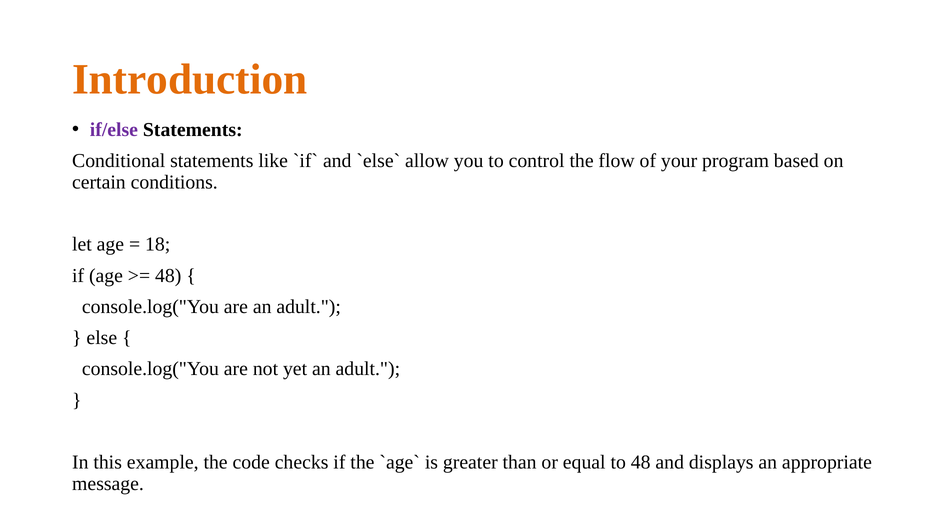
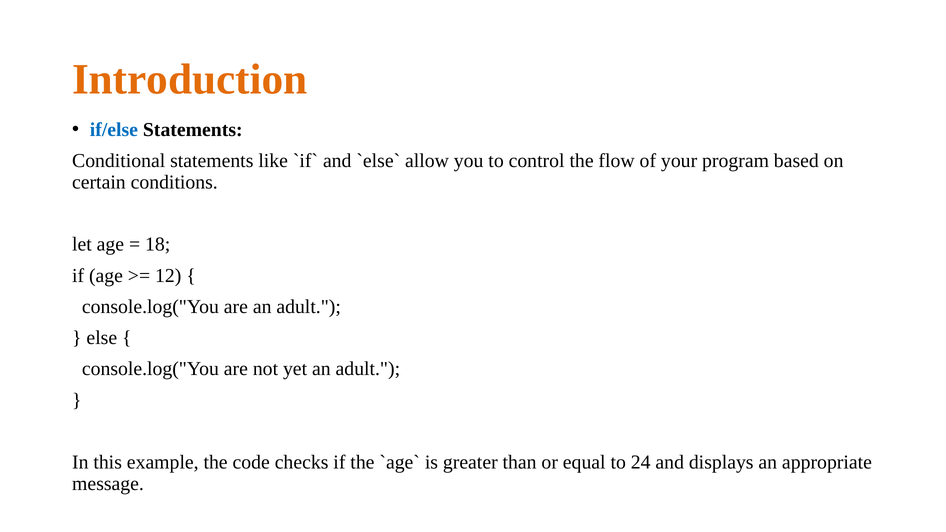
if/else colour: purple -> blue
48 at (168, 276): 48 -> 12
to 48: 48 -> 24
